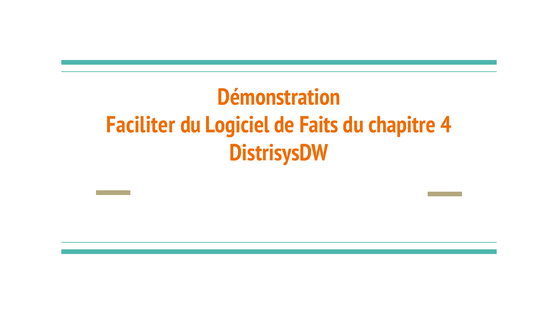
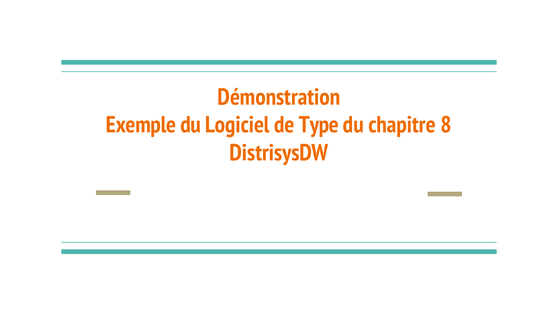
Faciliter: Faciliter -> Exemple
Faits: Faits -> Type
4: 4 -> 8
